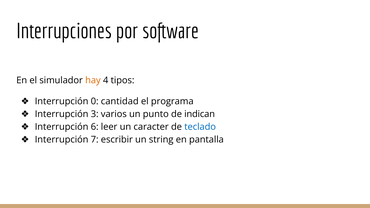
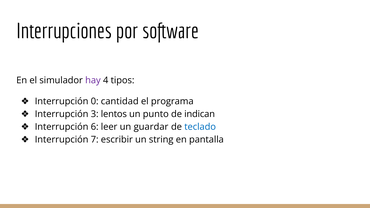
hay colour: orange -> purple
varios: varios -> lentos
caracter: caracter -> guardar
